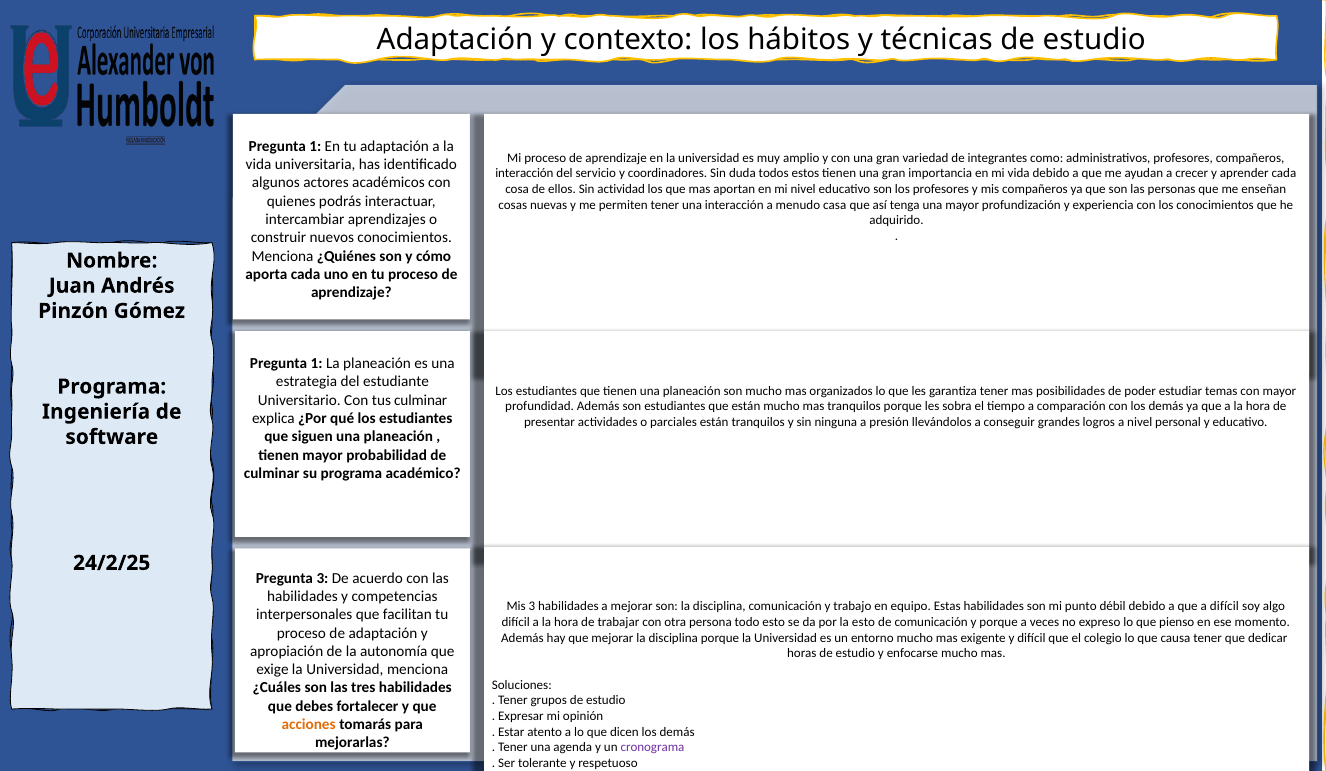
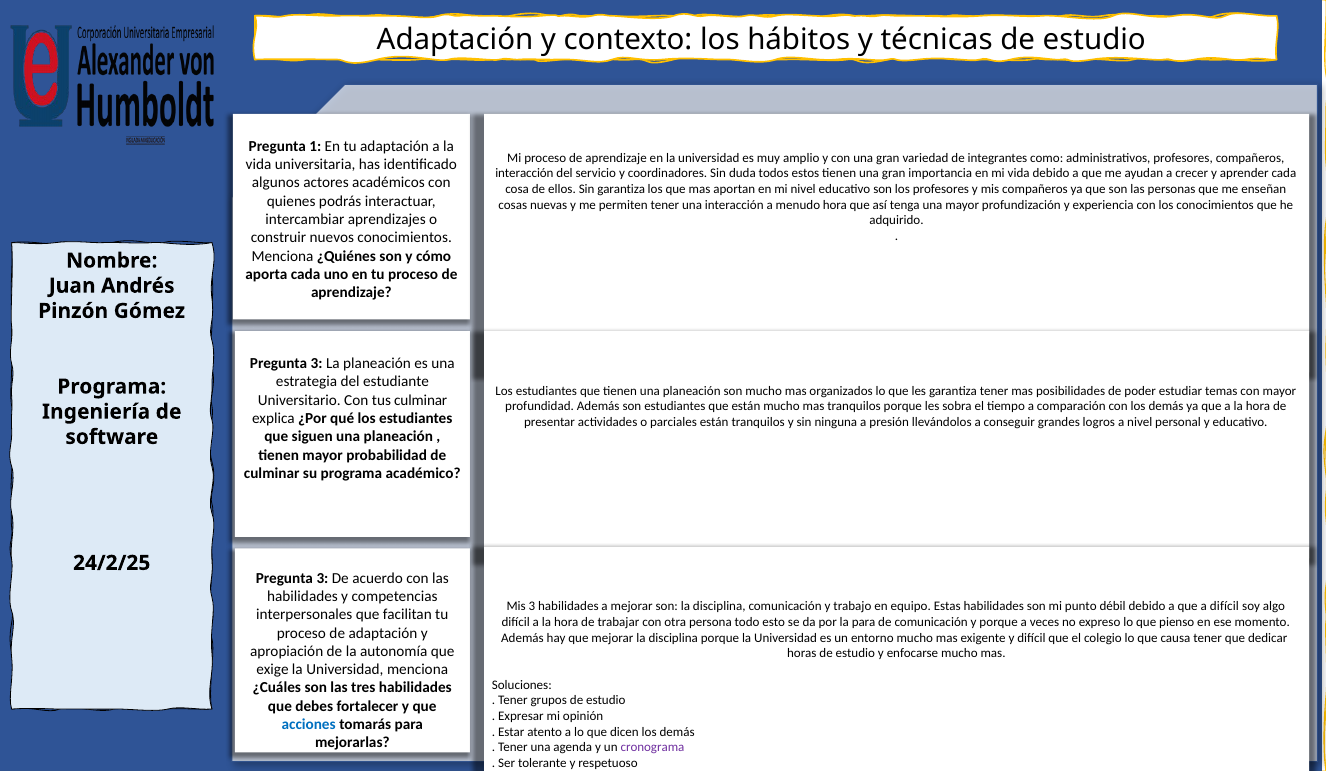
Sin actividad: actividad -> garantiza
menudo casa: casa -> hora
1 at (317, 364): 1 -> 3
la esto: esto -> para
acciones colour: orange -> blue
